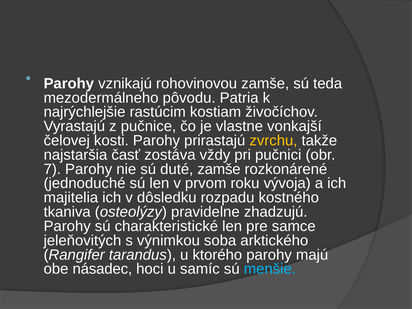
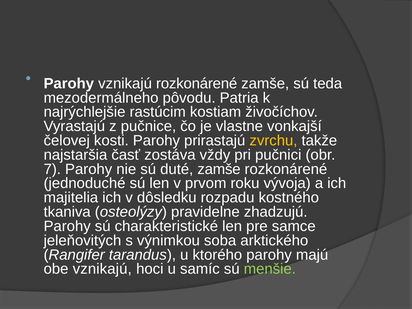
vznikajú rohovinovou: rohovinovou -> rozkonárené
obe násadec: násadec -> vznikajú
menšie colour: light blue -> light green
